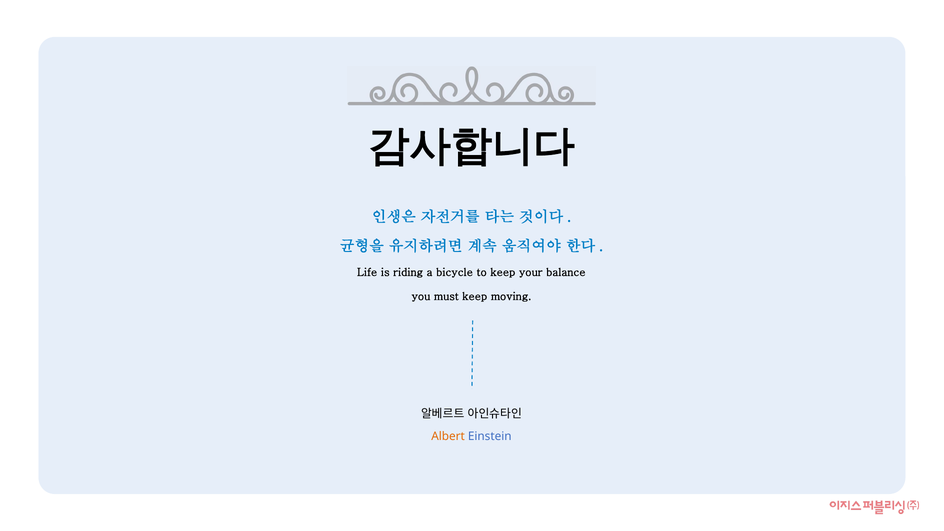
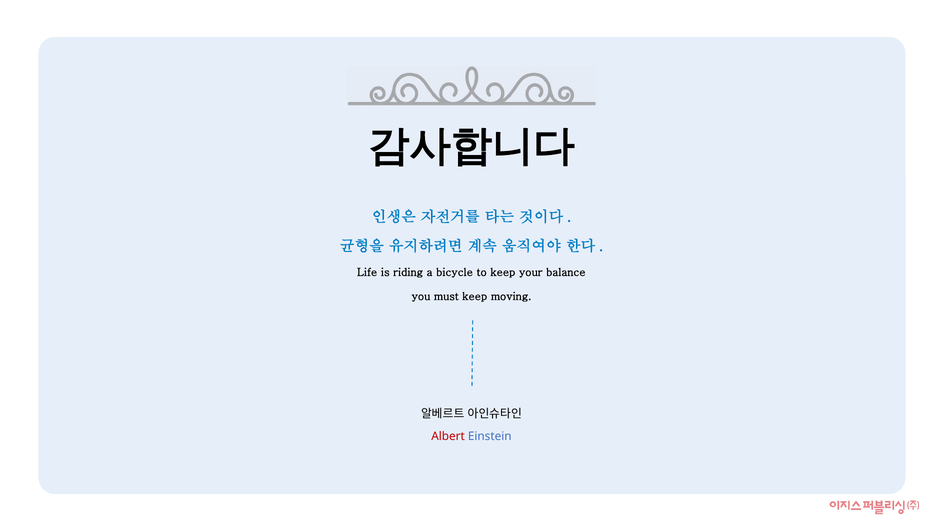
Albert colour: orange -> red
